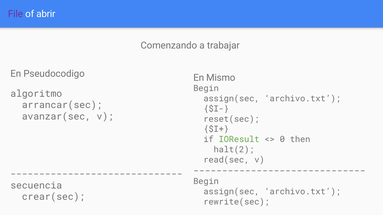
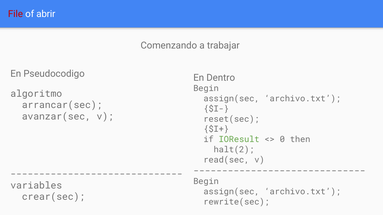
File colour: purple -> red
Mismo: Mismo -> Dentro
secuencia: secuencia -> variables
